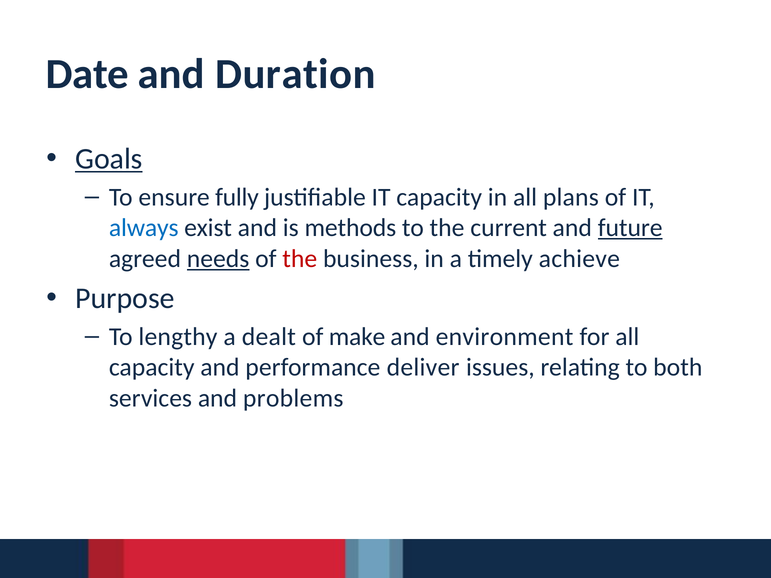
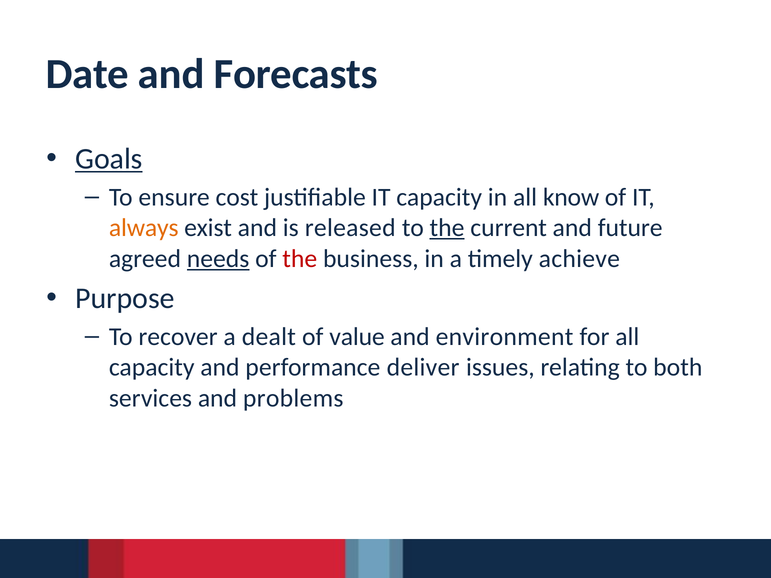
Duration: Duration -> Forecasts
fully: fully -> cost
plans: plans -> know
always colour: blue -> orange
methods: methods -> released
the at (447, 228) underline: none -> present
future underline: present -> none
lengthy: lengthy -> recover
make: make -> value
